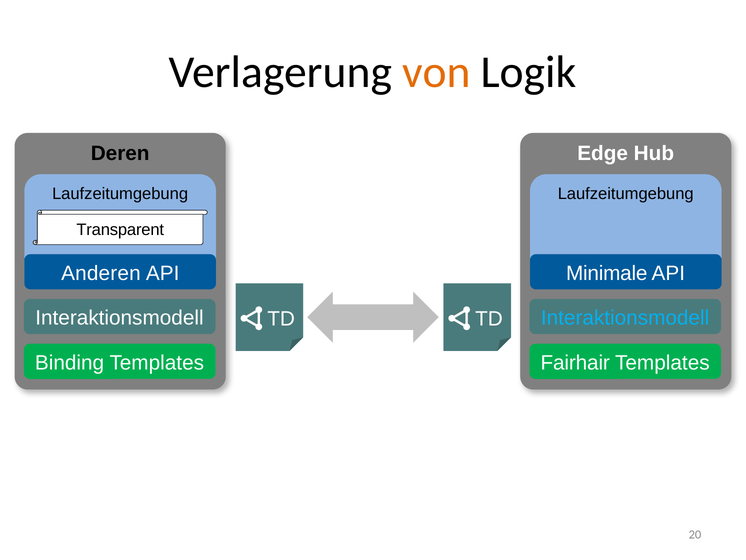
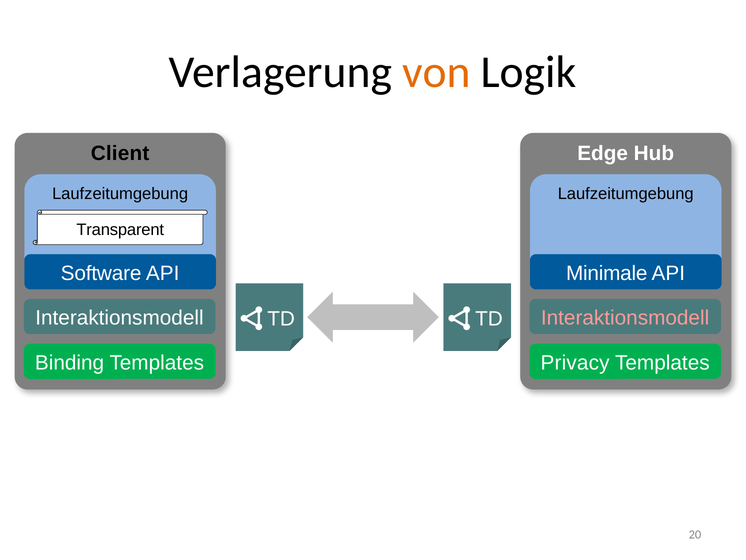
Deren: Deren -> Client
Anderen: Anderen -> Software
Interaktionsmodell at (625, 318) colour: light blue -> pink
Fairhair: Fairhair -> Privacy
